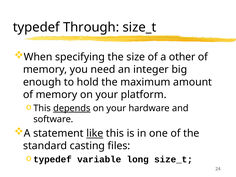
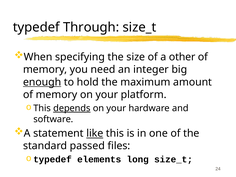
enough underline: none -> present
casting: casting -> passed
variable: variable -> elements
